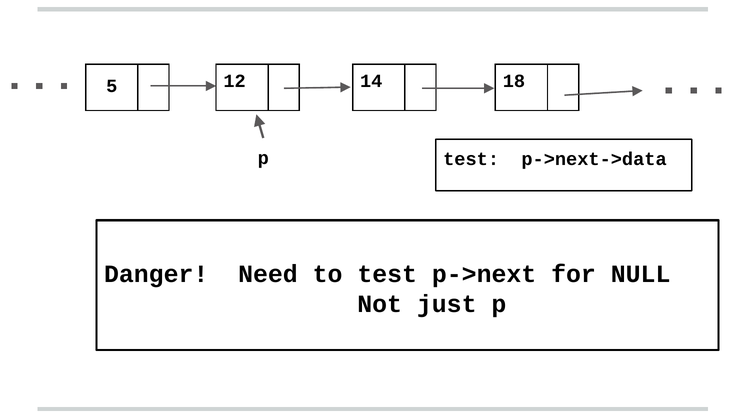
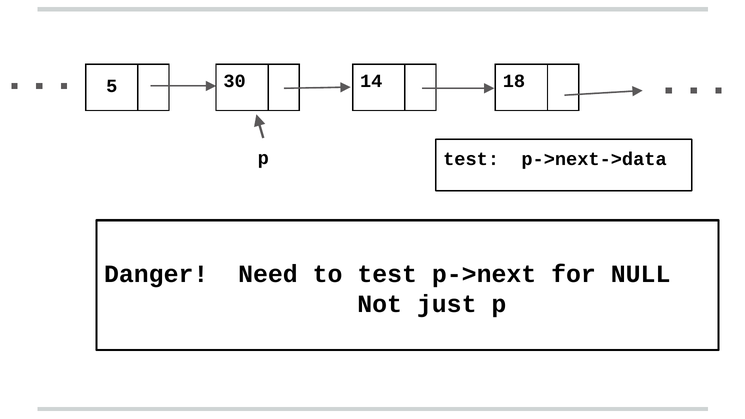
12: 12 -> 30
